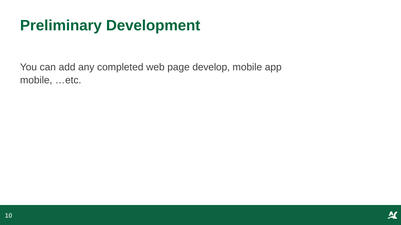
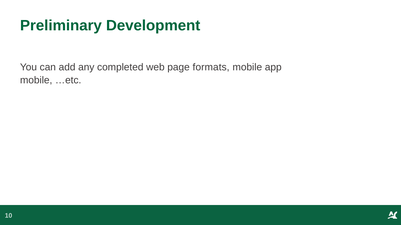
develop: develop -> formats
